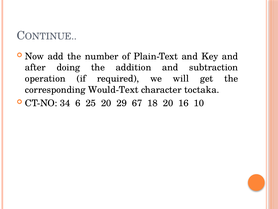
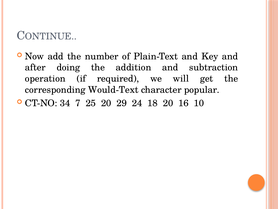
toctaka: toctaka -> popular
6: 6 -> 7
67: 67 -> 24
